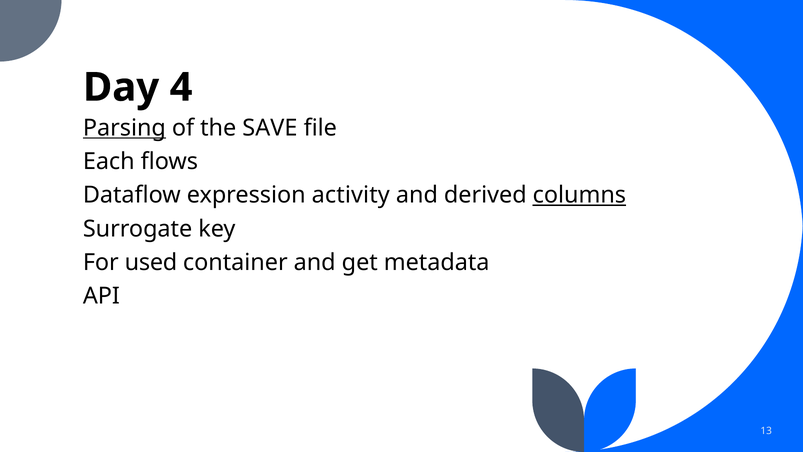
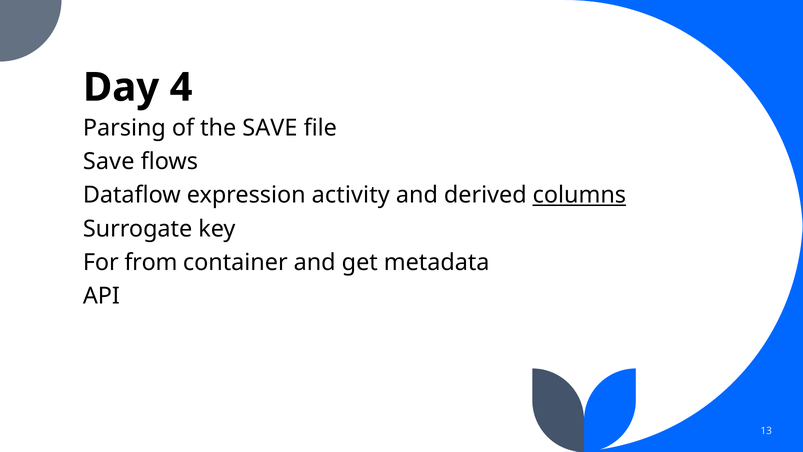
Parsing underline: present -> none
Each at (109, 161): Each -> Save
used: used -> from
